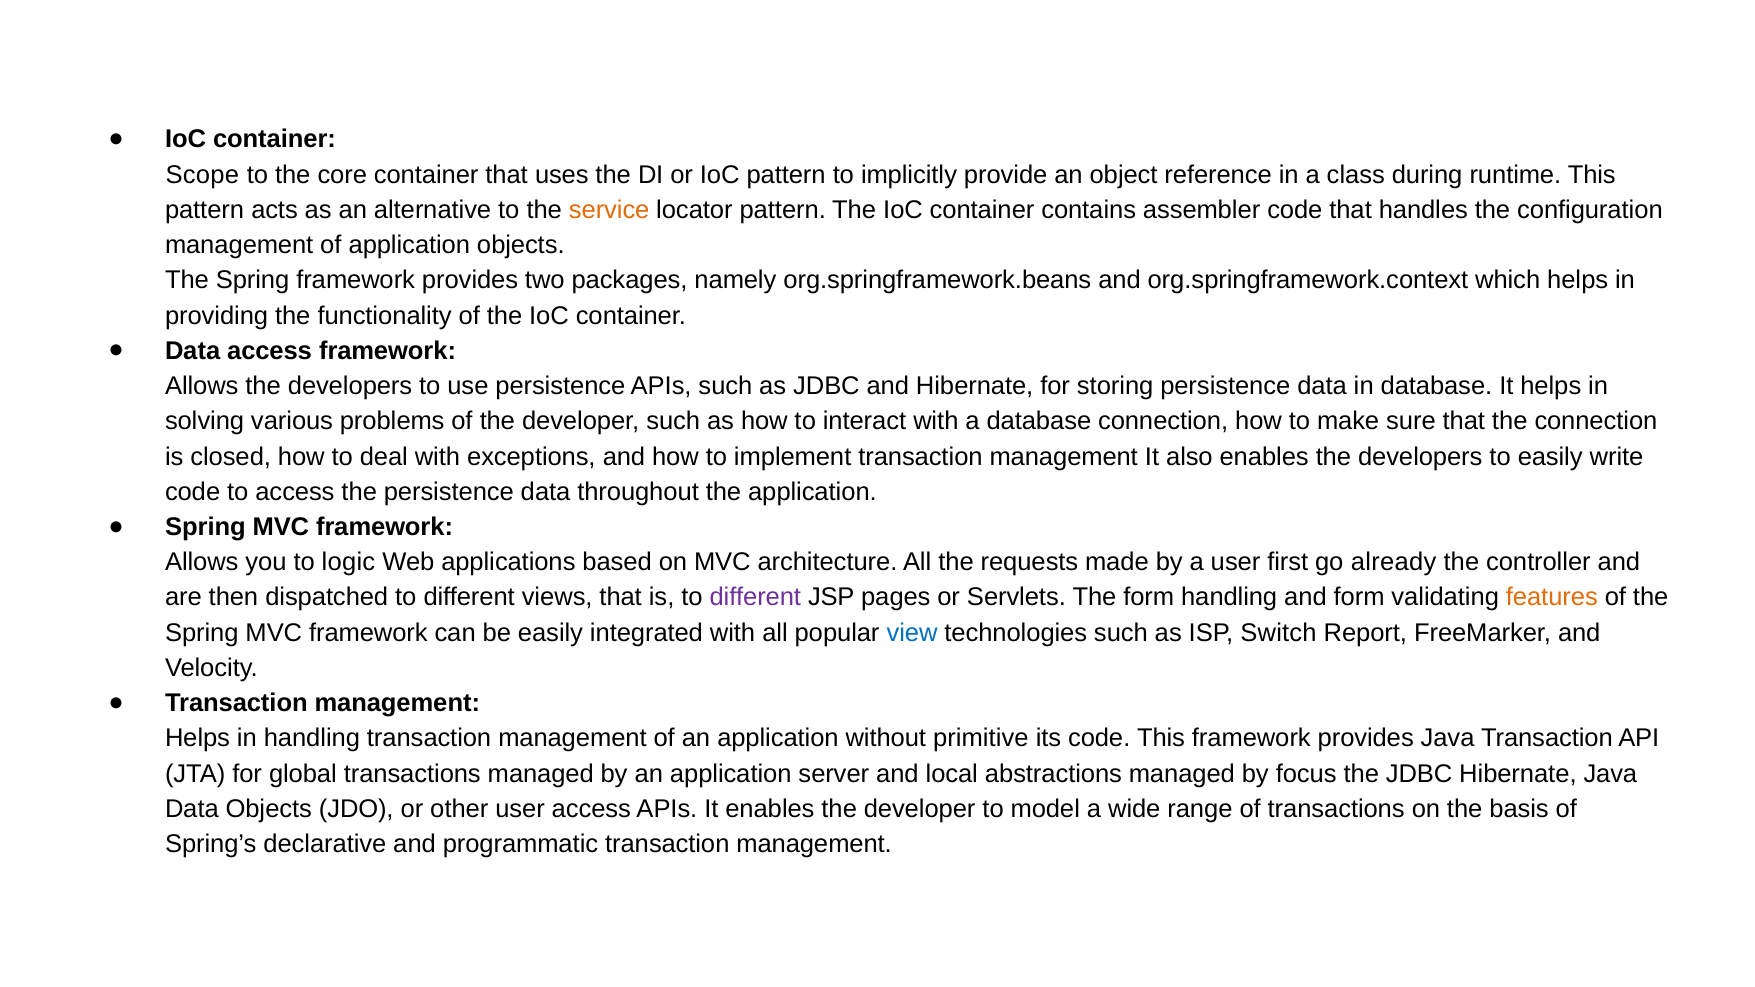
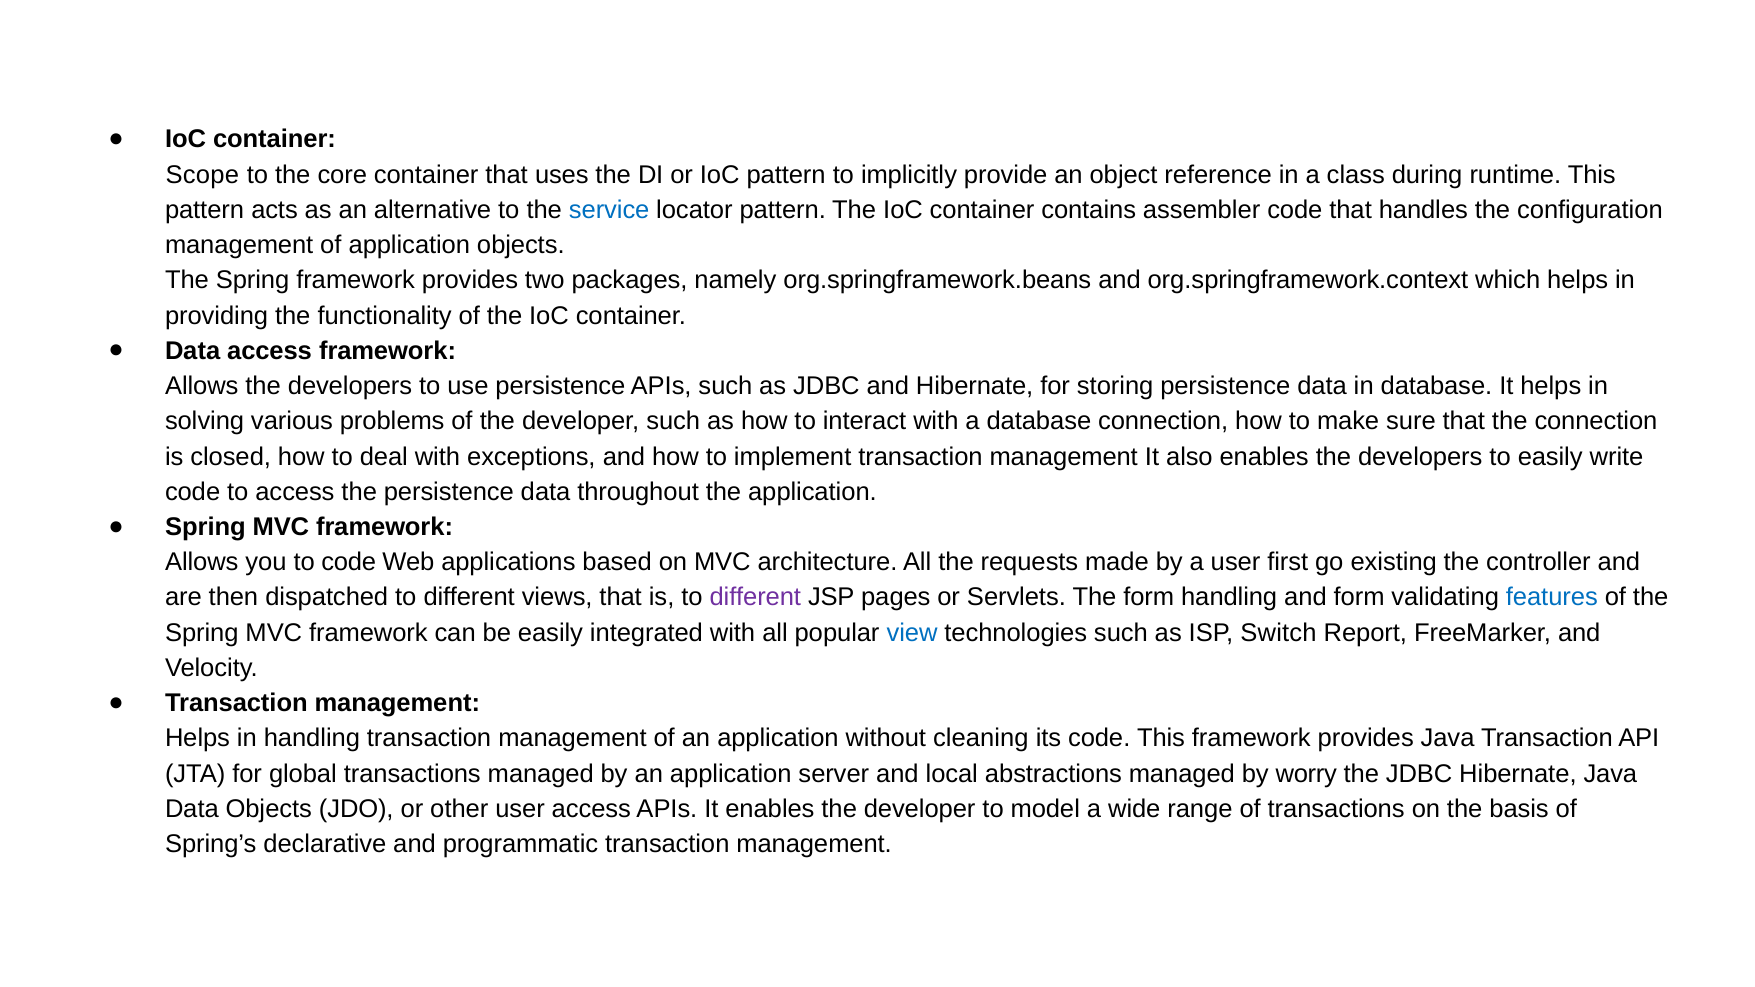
service colour: orange -> blue
to logic: logic -> code
already: already -> existing
features colour: orange -> blue
primitive: primitive -> cleaning
focus: focus -> worry
